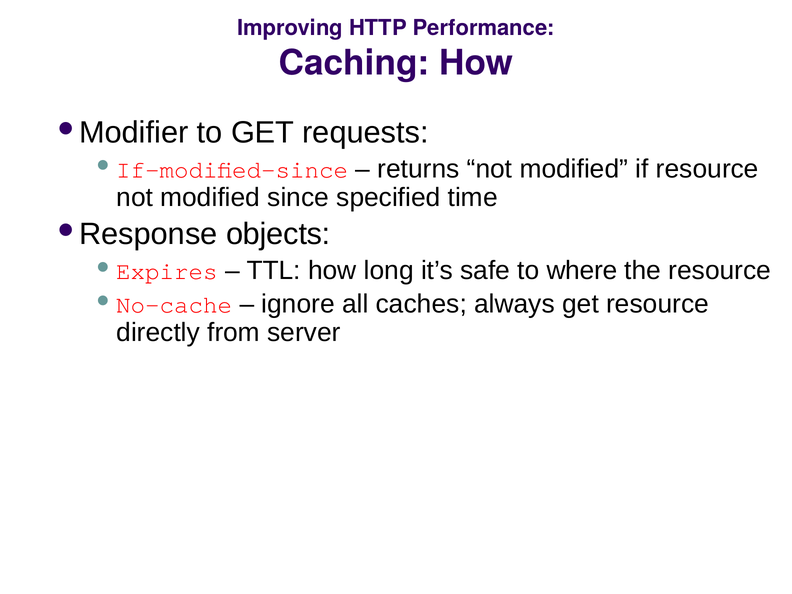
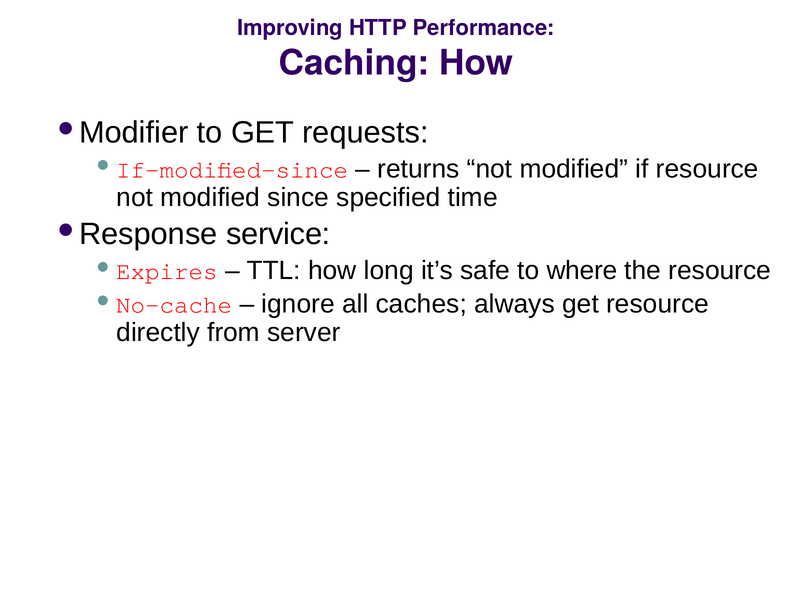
objects: objects -> service
